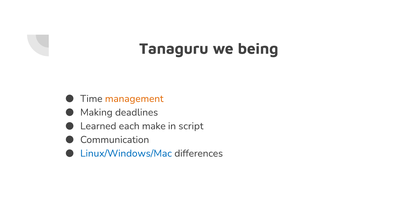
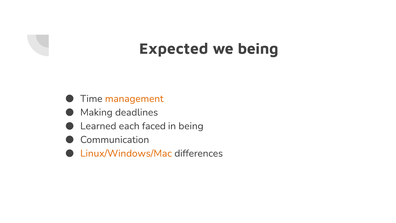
Tanaguru: Tanaguru -> Expected
make: make -> faced
in script: script -> being
Linux/Windows/Mac colour: blue -> orange
